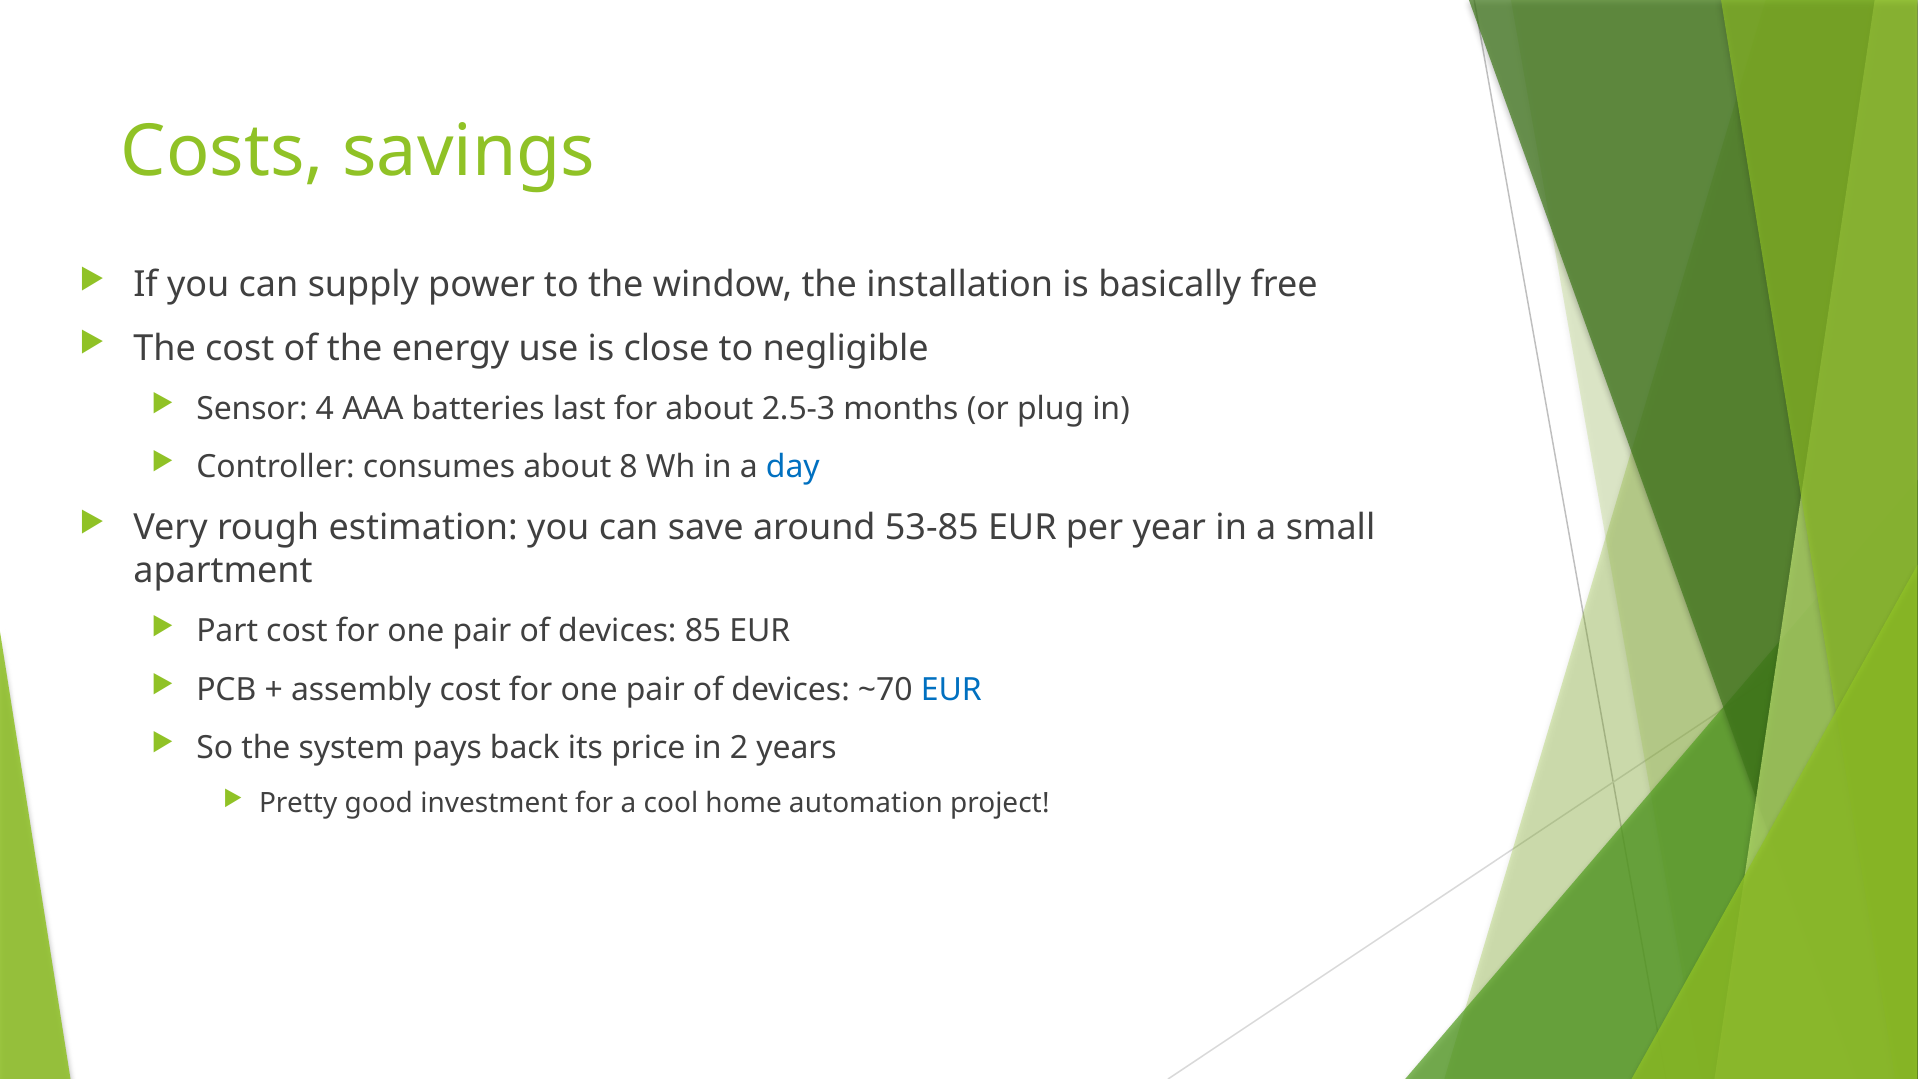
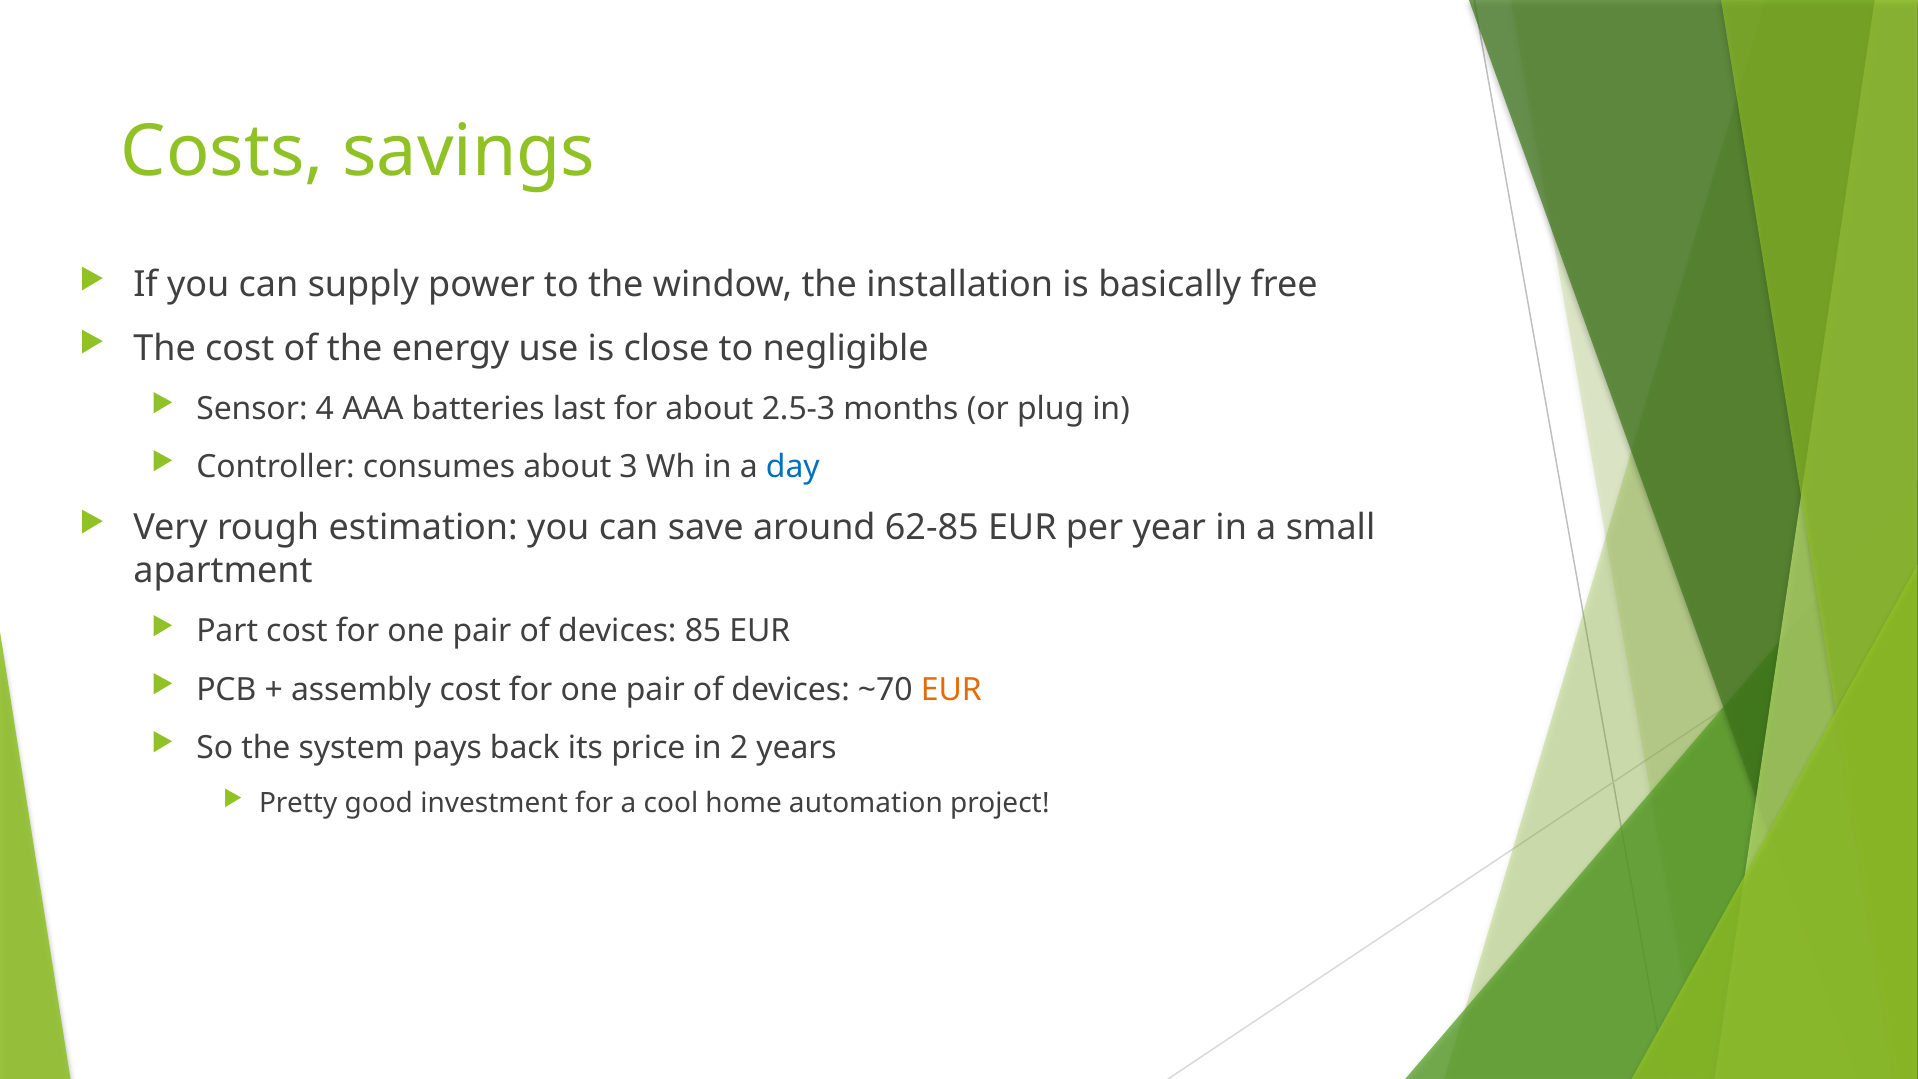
8: 8 -> 3
53-85: 53-85 -> 62-85
EUR at (951, 690) colour: blue -> orange
